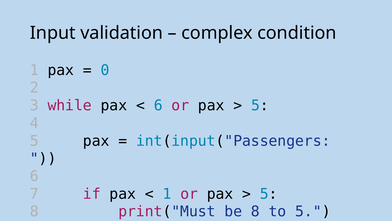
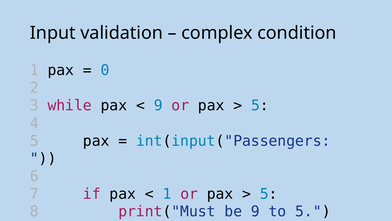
6 at (158, 105): 6 -> 9
be 8: 8 -> 9
